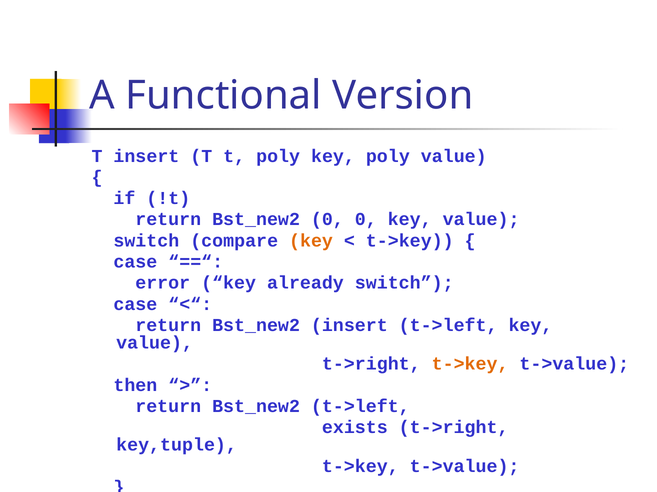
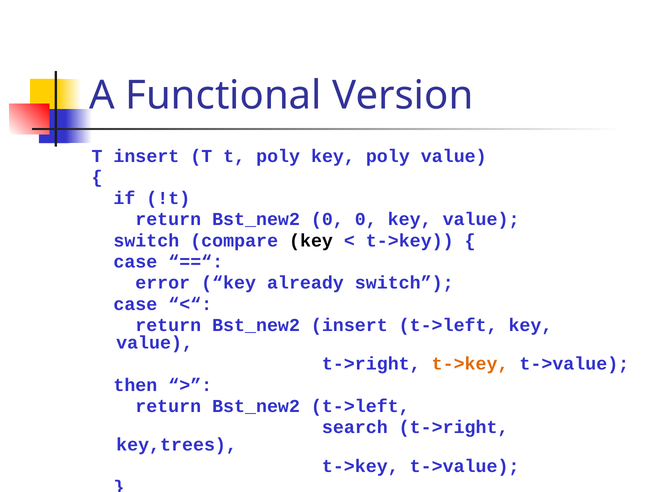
key at (311, 241) colour: orange -> black
exists: exists -> search
key,tuple: key,tuple -> key,trees
